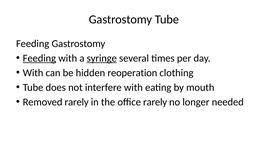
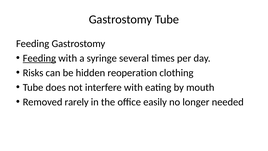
syringe underline: present -> none
With at (33, 73): With -> Risks
office rarely: rarely -> easily
